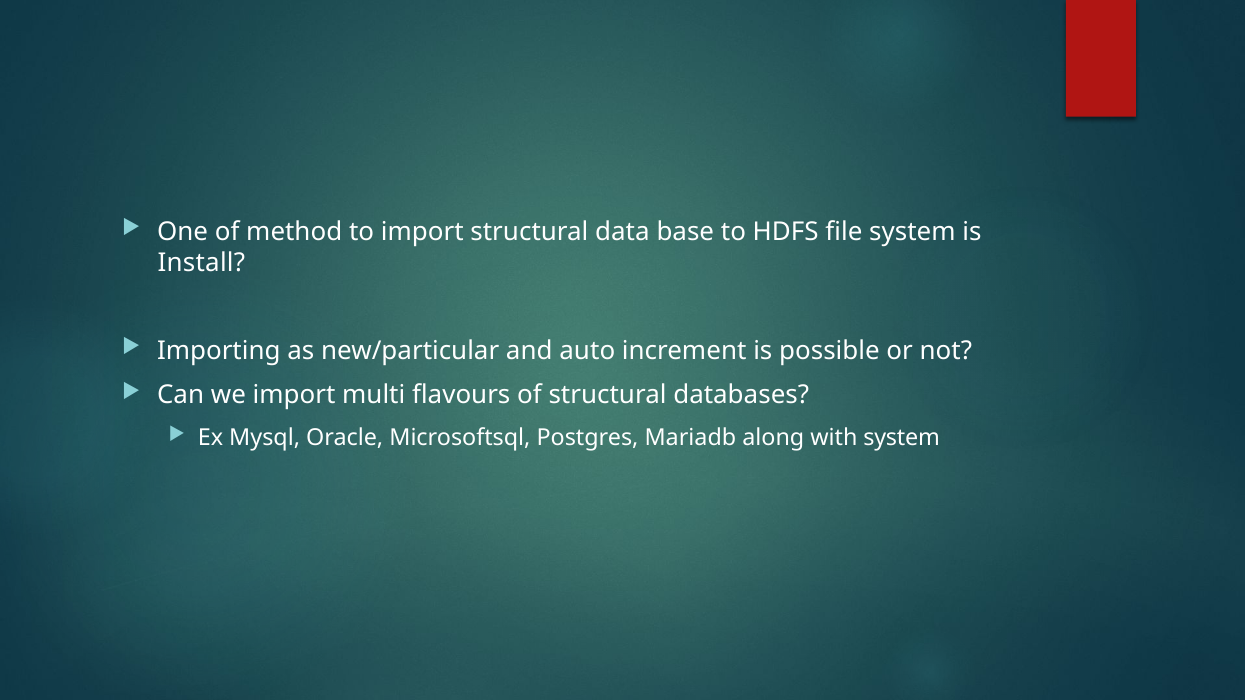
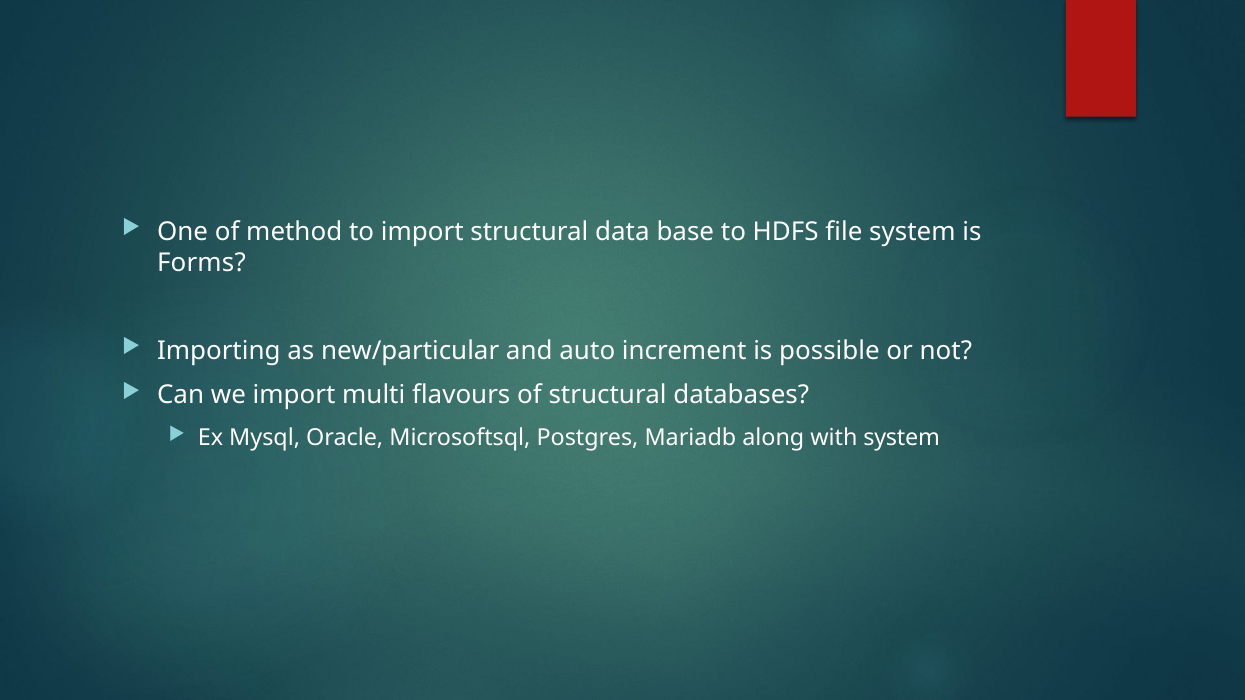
Install: Install -> Forms
